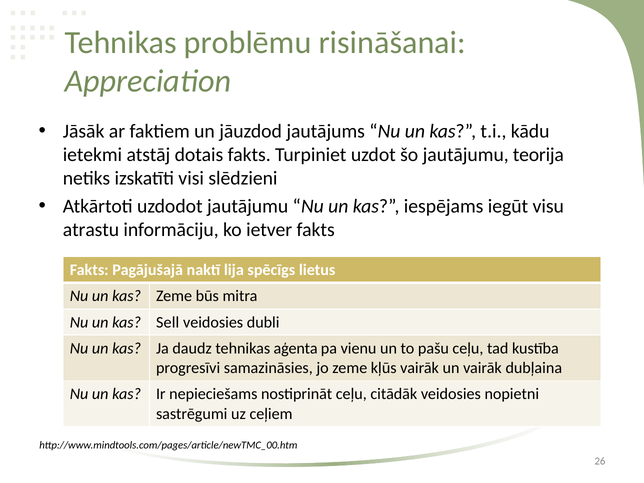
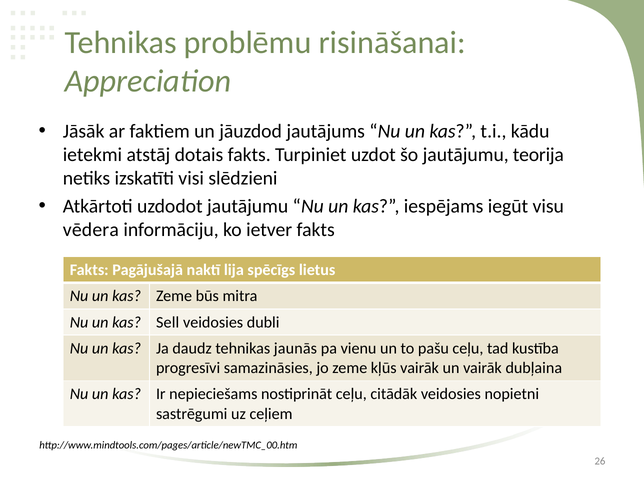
atrastu: atrastu -> vēdera
aģenta: aģenta -> jaunās
